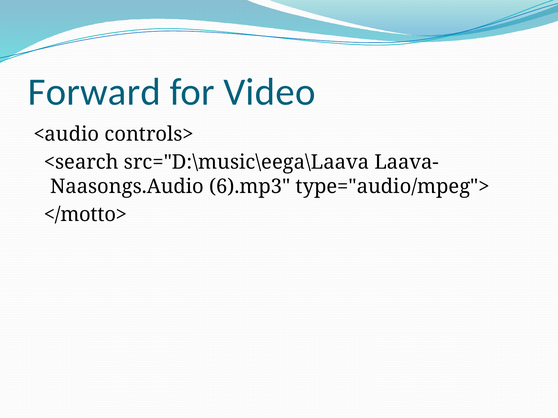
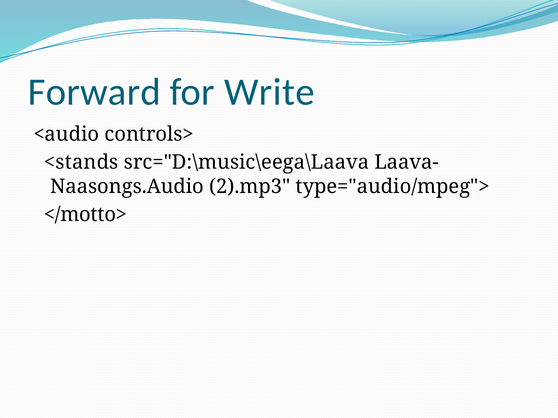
Video: Video -> Write
<search: <search -> <stands
6).mp3: 6).mp3 -> 2).mp3
